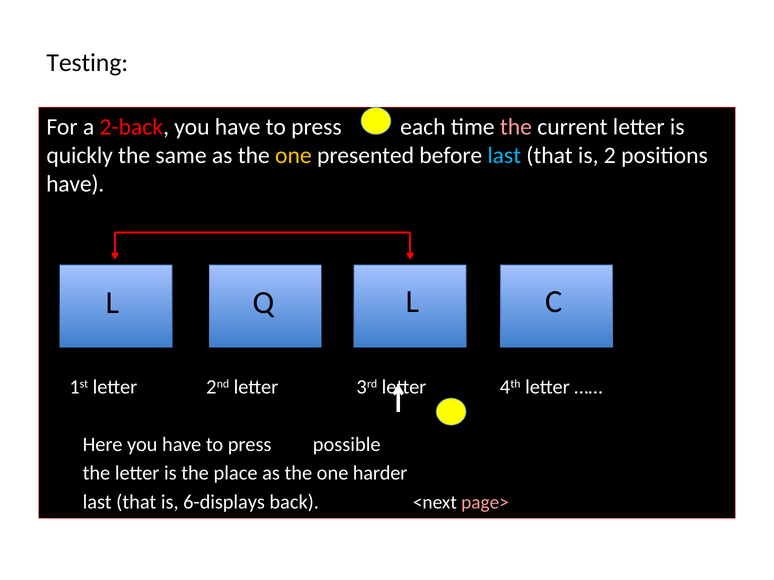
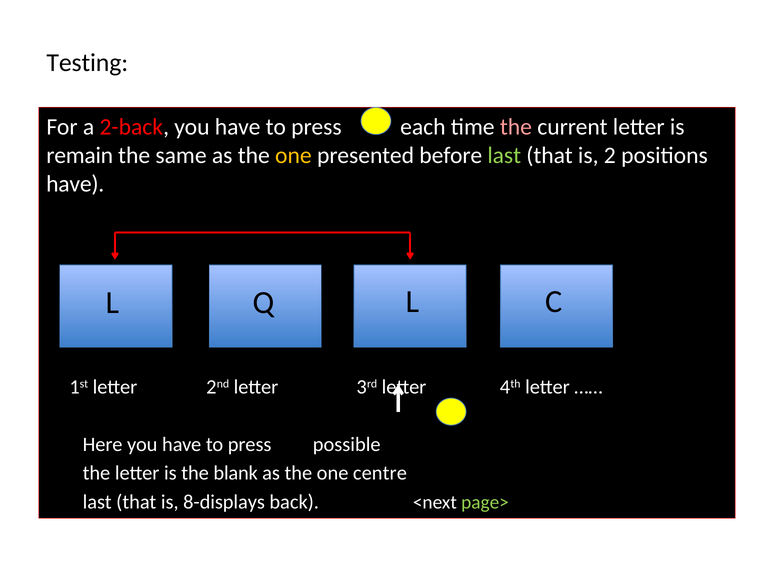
quickly: quickly -> remain
last at (504, 156) colour: light blue -> light green
place: place -> blank
harder: harder -> centre
6-displays: 6-displays -> 8-displays
page> colour: pink -> light green
